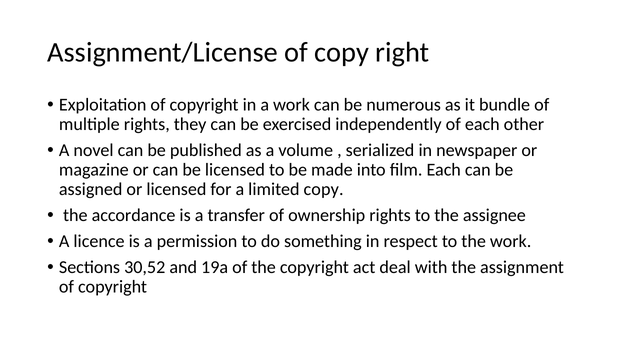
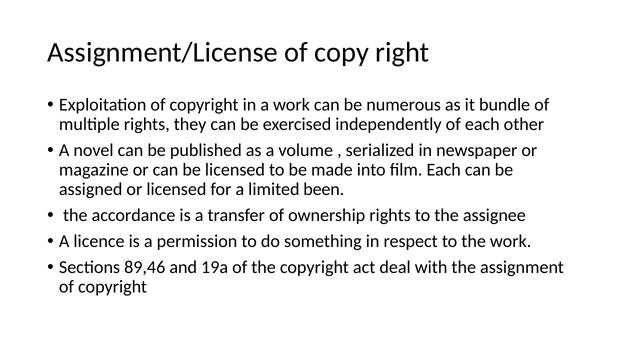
limited copy: copy -> been
30,52: 30,52 -> 89,46
